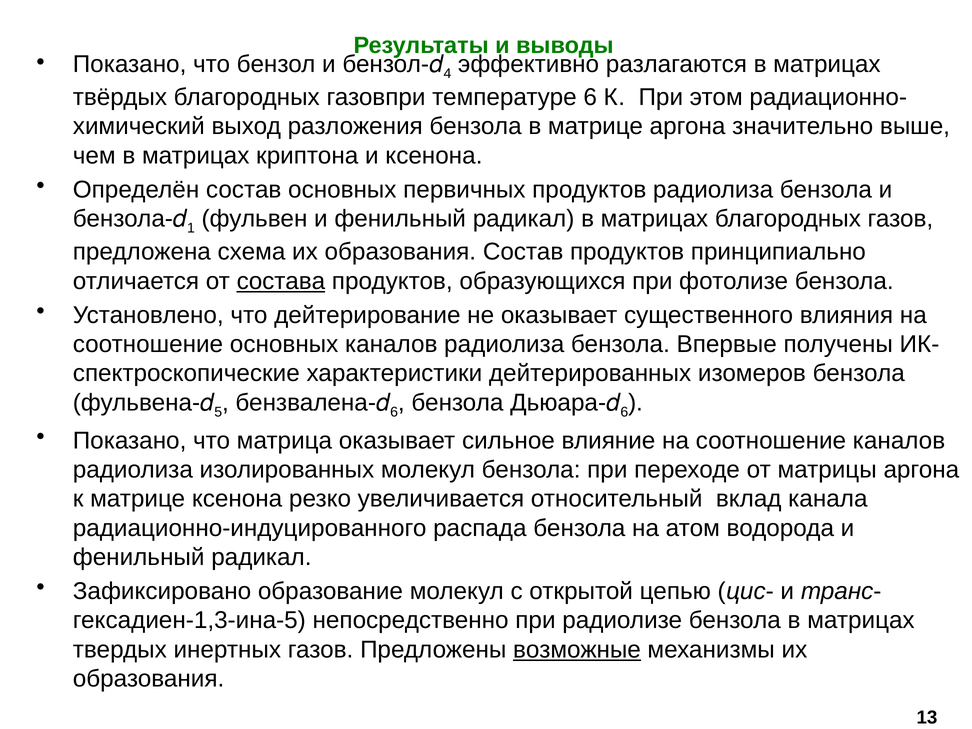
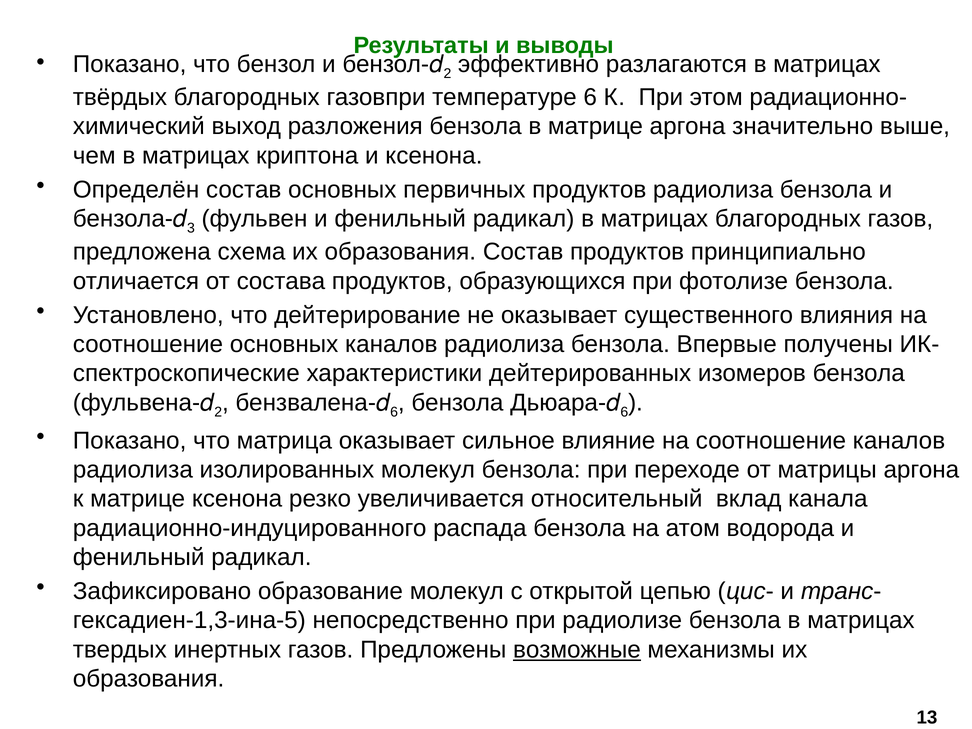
4 at (447, 74): 4 -> 2
1: 1 -> 3
состава underline: present -> none
5 at (218, 412): 5 -> 2
